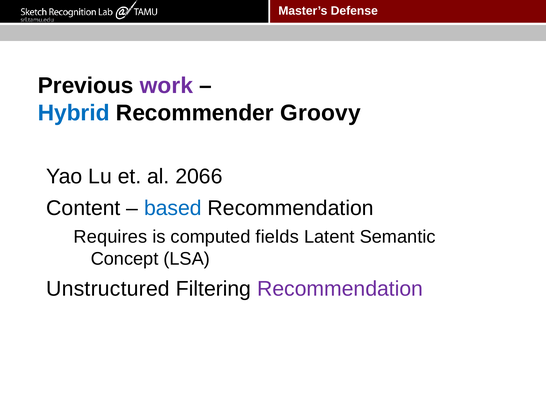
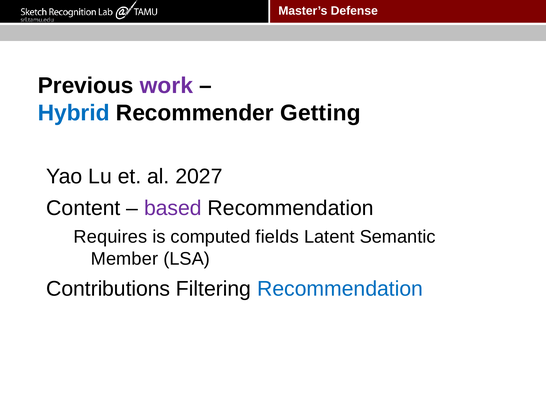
Groovy: Groovy -> Getting
2066: 2066 -> 2027
based colour: blue -> purple
Concept: Concept -> Member
Unstructured: Unstructured -> Contributions
Recommendation at (340, 288) colour: purple -> blue
